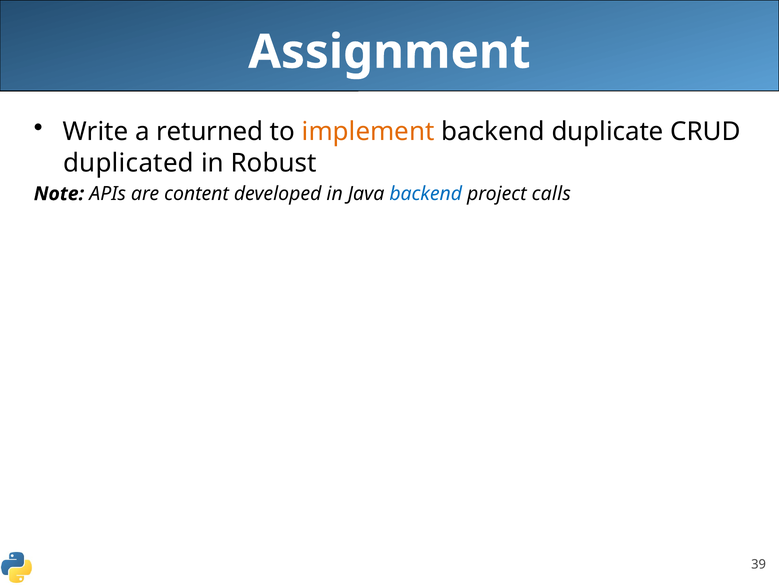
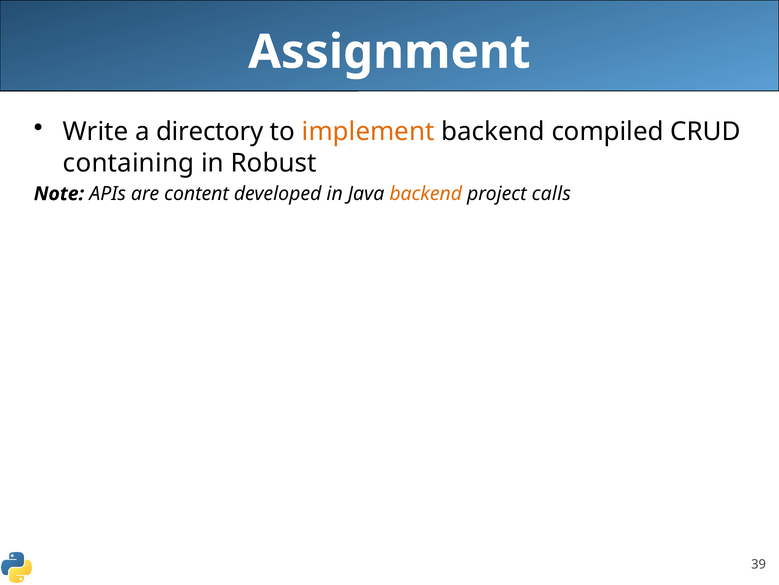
returned: returned -> directory
duplicate: duplicate -> compiled
duplicated: duplicated -> containing
backend at (426, 194) colour: blue -> orange
